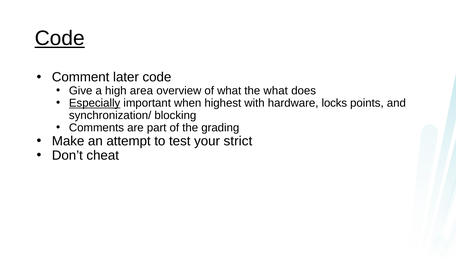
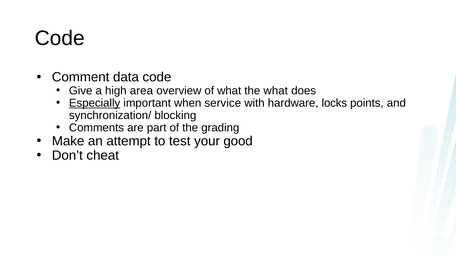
Code at (60, 38) underline: present -> none
later: later -> data
highest: highest -> service
strict: strict -> good
